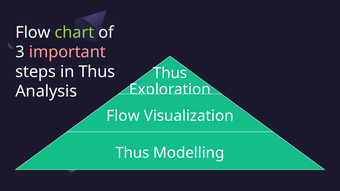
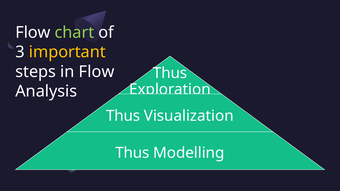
important colour: pink -> yellow
in Thus: Thus -> Flow
Flow at (123, 116): Flow -> Thus
